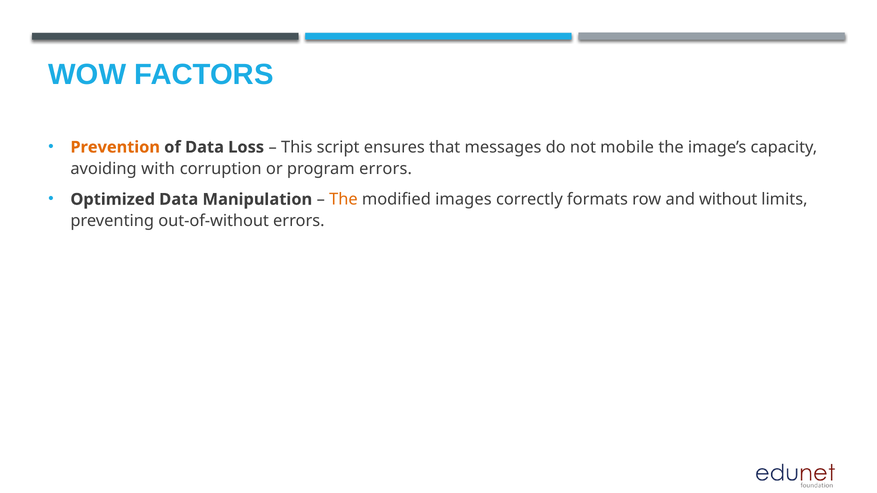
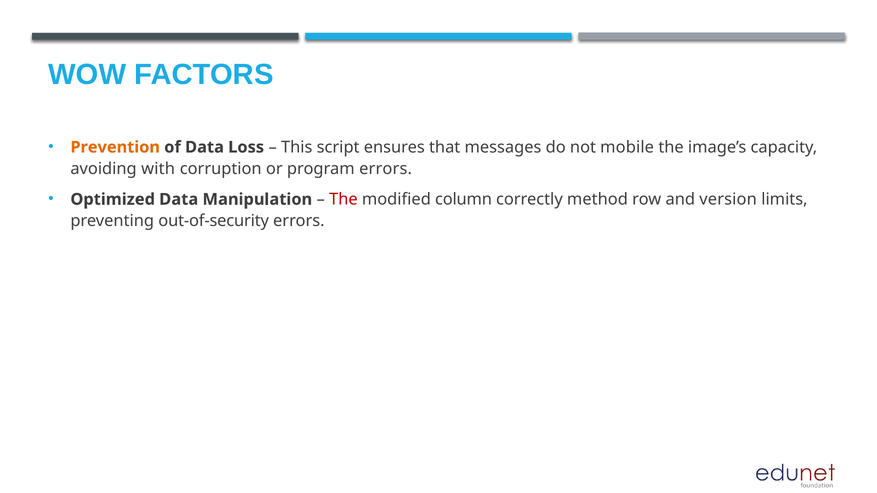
The at (343, 199) colour: orange -> red
images: images -> column
formats: formats -> method
without: without -> version
out-of-without: out-of-without -> out-of-security
